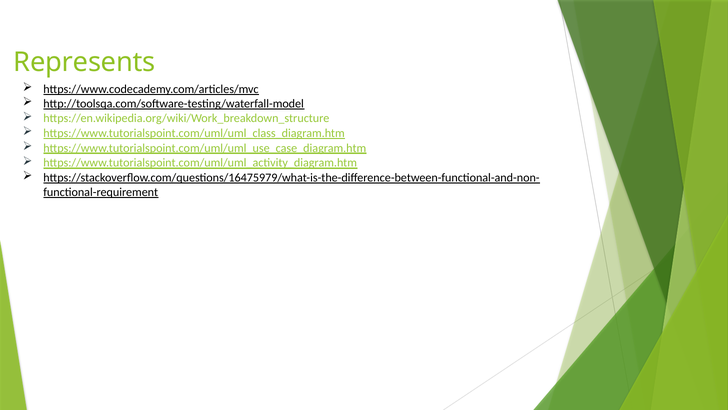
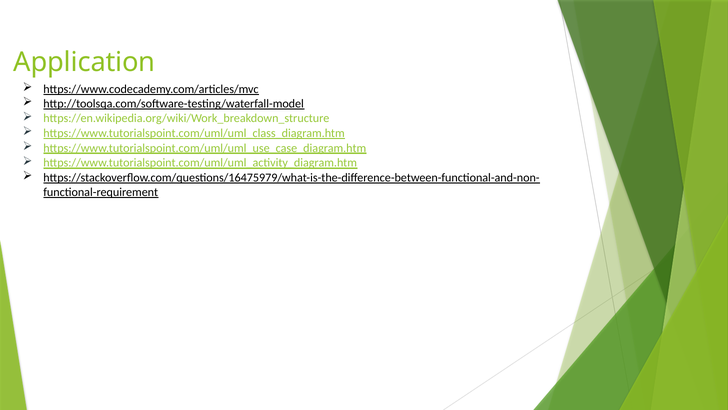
Represents: Represents -> Application
